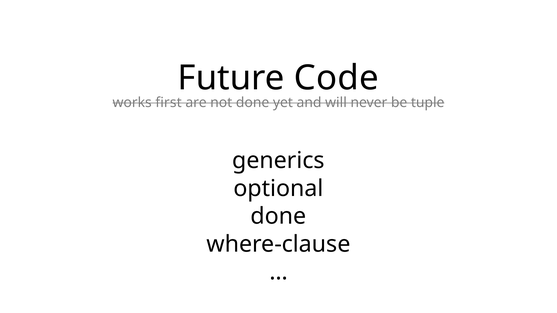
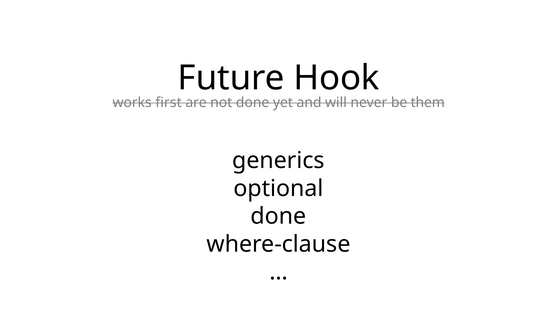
Code: Code -> Hook
tuple: tuple -> them
